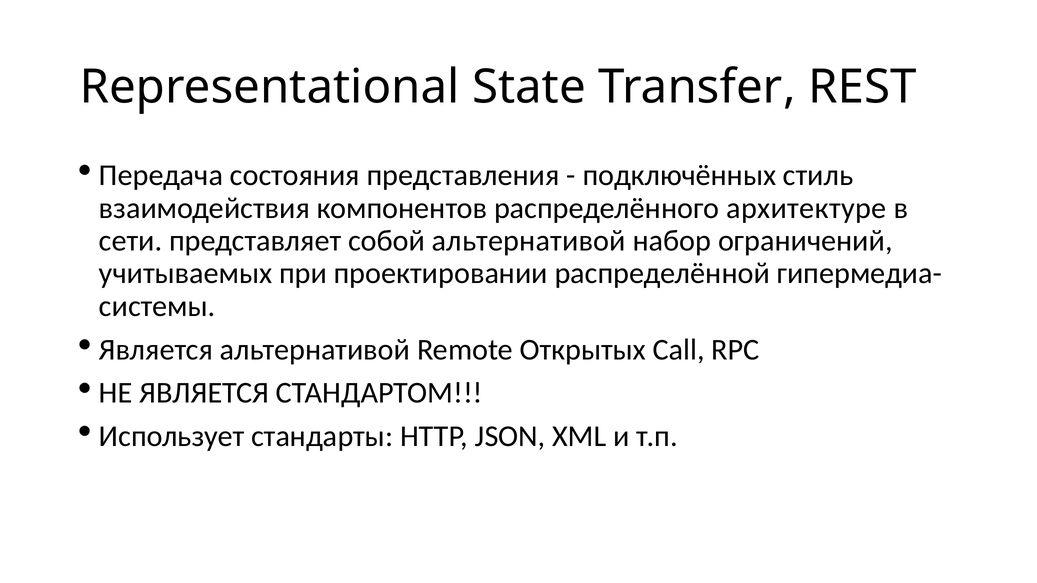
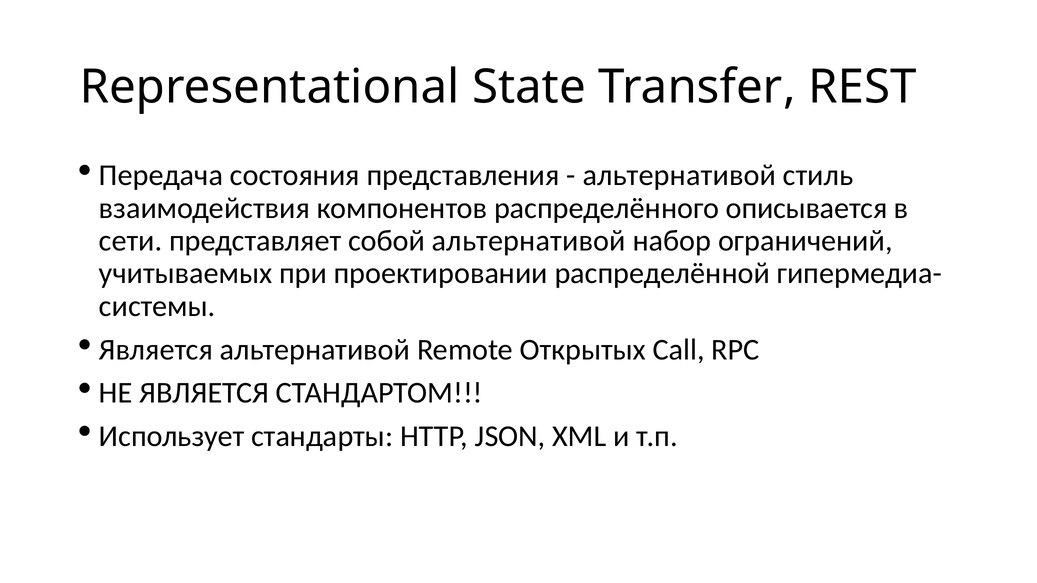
подключённых at (679, 176): подключённых -> альтернативой
архитектуре: архитектуре -> описывается
